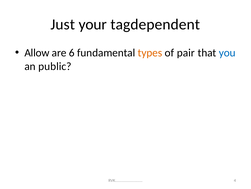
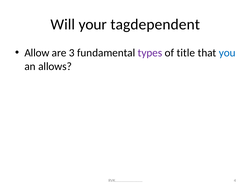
Just: Just -> Will
6: 6 -> 3
types colour: orange -> purple
pair: pair -> title
public: public -> allows
